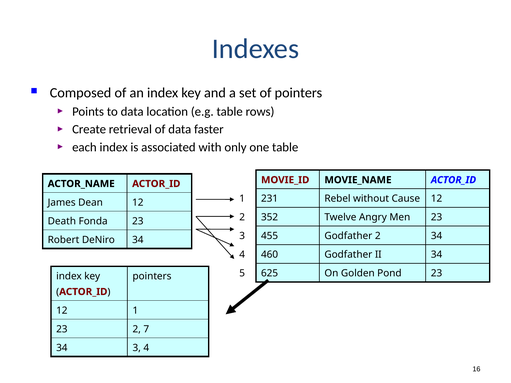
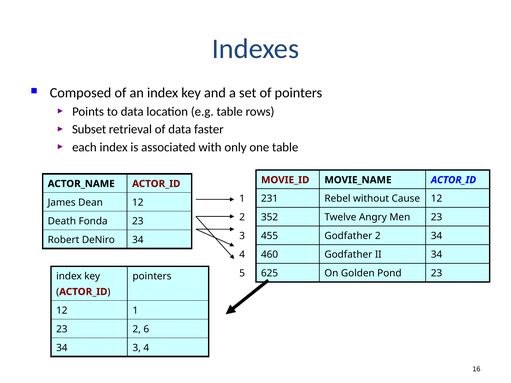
Create: Create -> Subset
7: 7 -> 6
